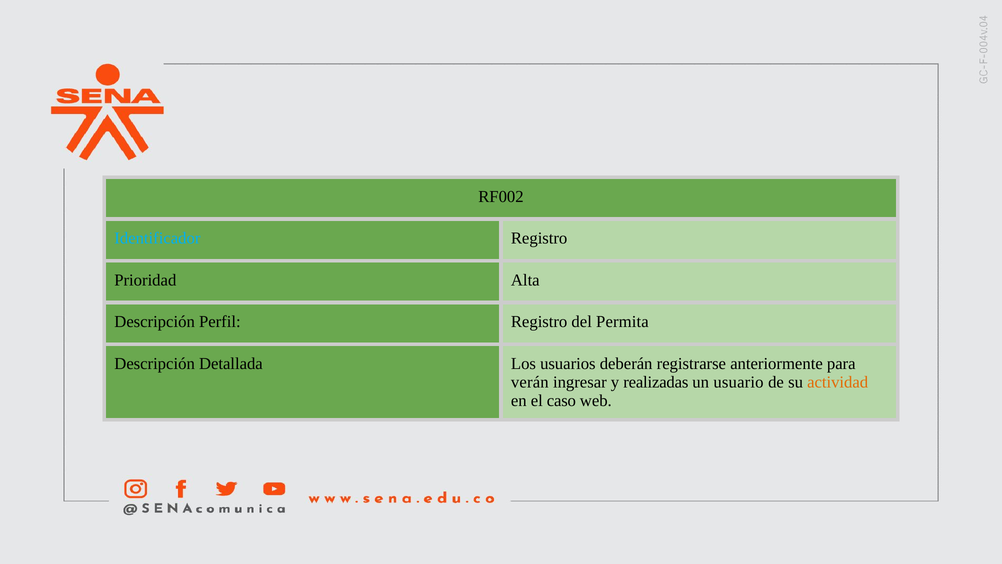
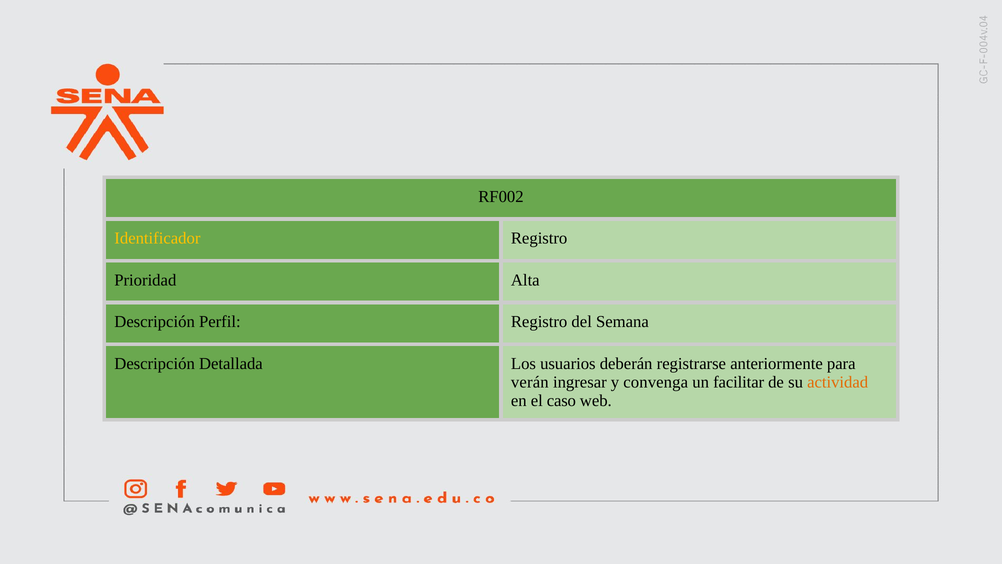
Identificador colour: light blue -> yellow
Permita: Permita -> Semana
realizadas: realizadas -> convenga
usuario: usuario -> facilitar
